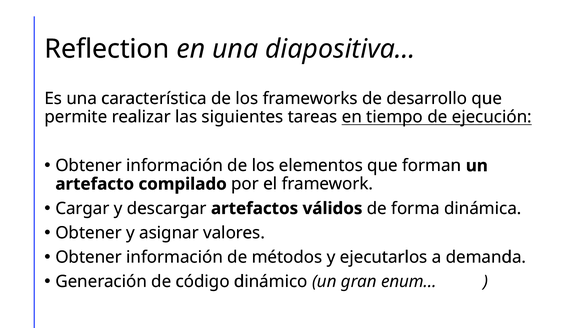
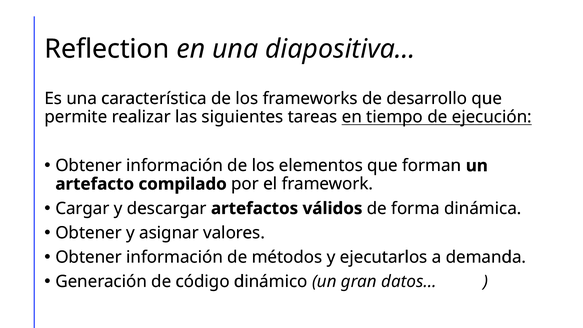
enum…: enum… -> datos…
